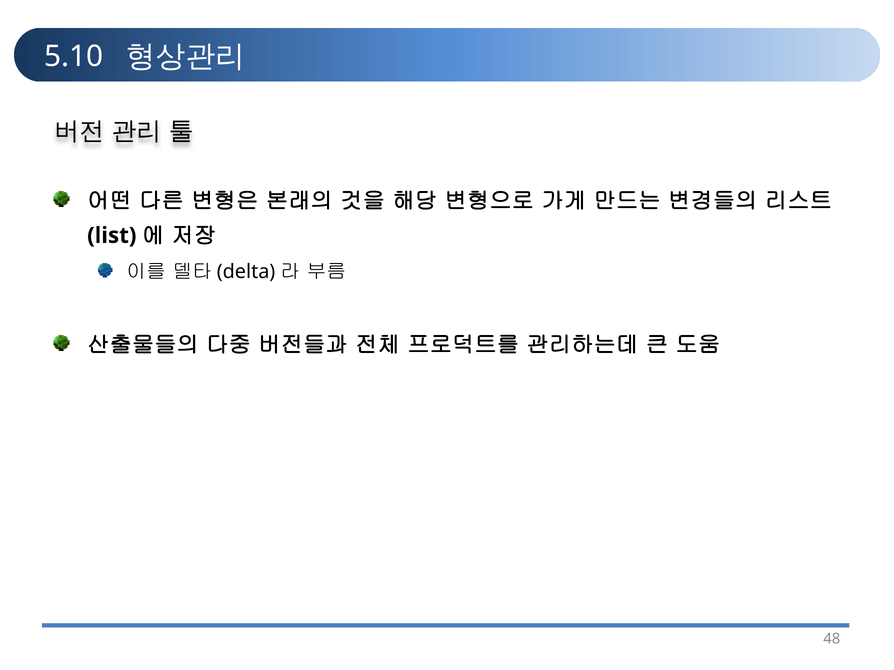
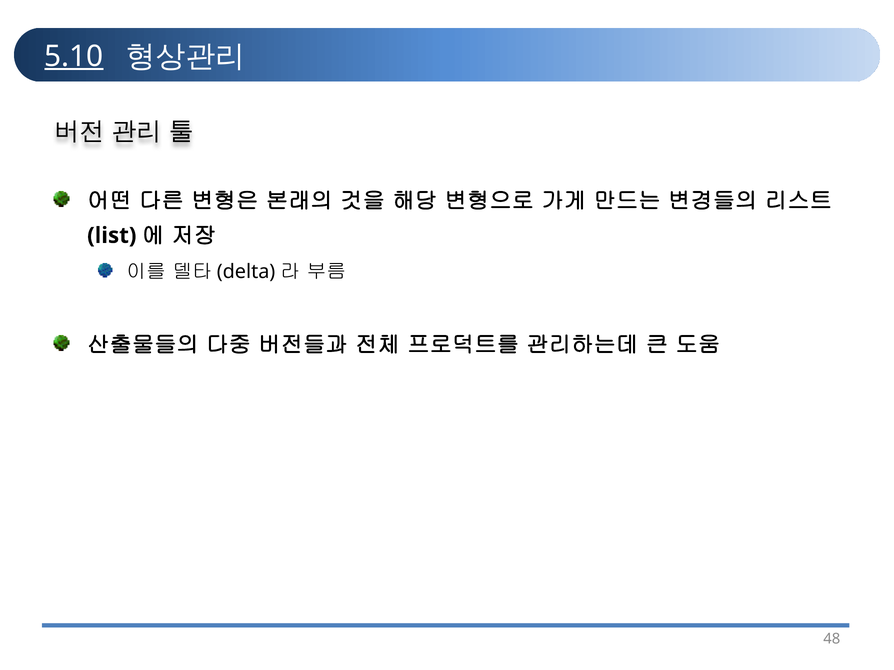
5.10 underline: none -> present
